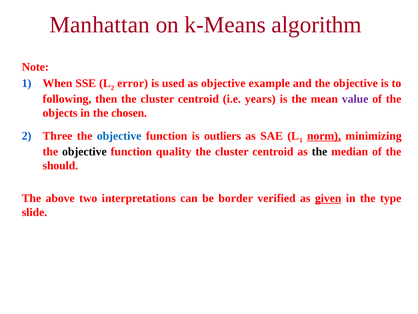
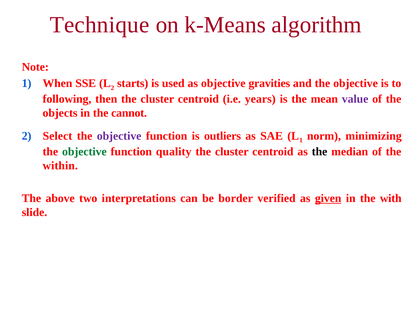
Manhattan: Manhattan -> Technique
error: error -> starts
example: example -> gravities
chosen: chosen -> cannot
Three: Three -> Select
objective at (119, 136) colour: blue -> purple
norm underline: present -> none
objective at (84, 152) colour: black -> green
should: should -> within
type: type -> with
